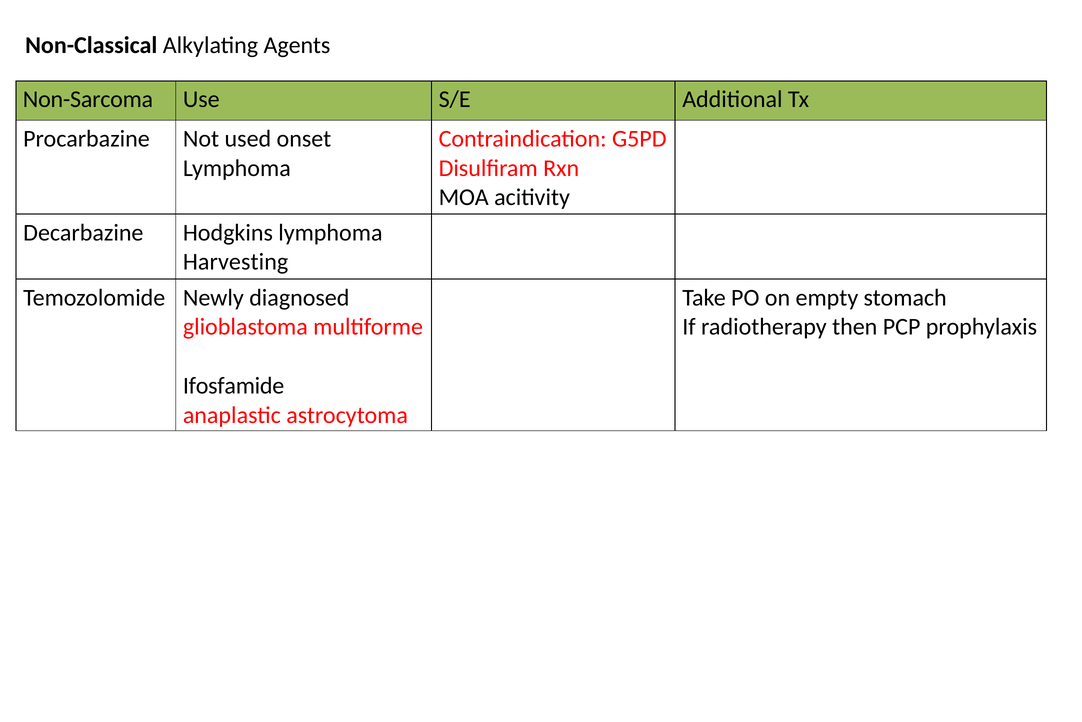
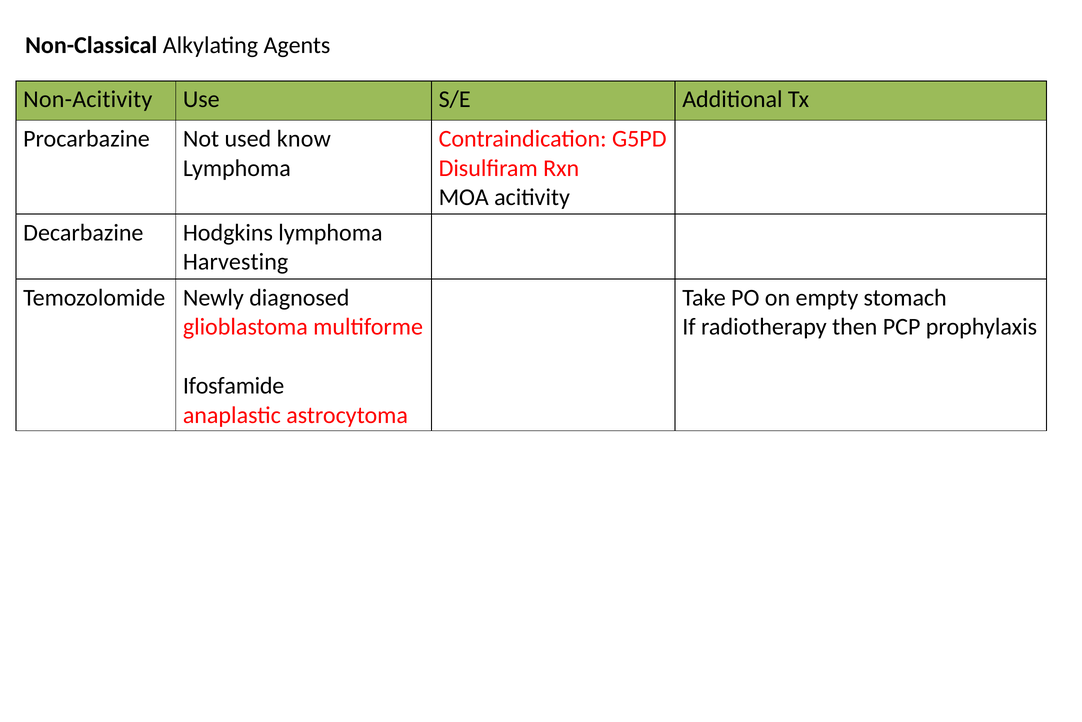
Non-Sarcoma: Non-Sarcoma -> Non-Acitivity
onset: onset -> know
